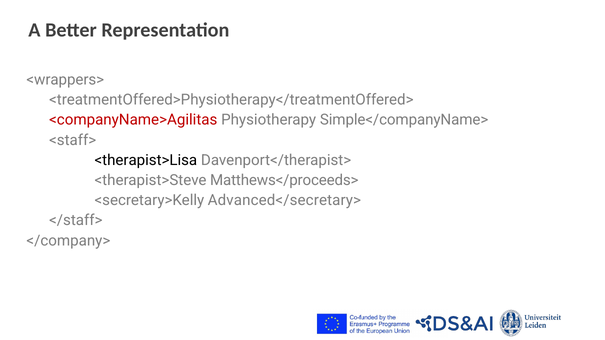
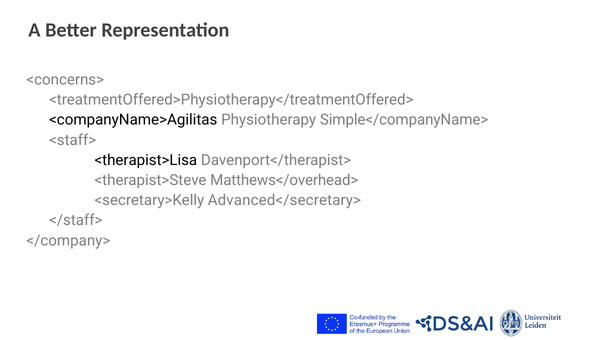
<wrappers>: <wrappers> -> <concerns>
<companyName>Agilitas colour: red -> black
Matthews</proceeds>: Matthews</proceeds> -> Matthews</overhead>
